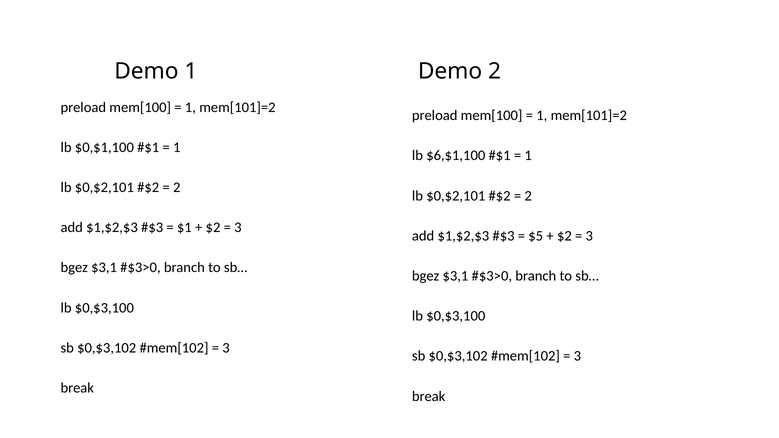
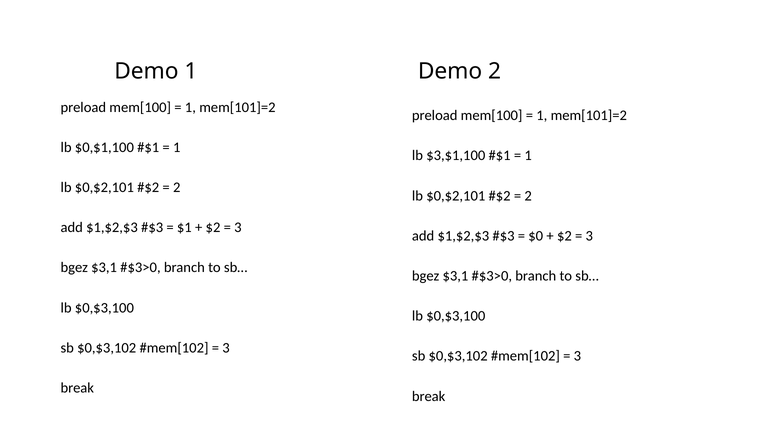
$6,$1,100: $6,$1,100 -> $3,$1,100
$5: $5 -> $0
